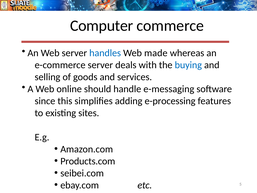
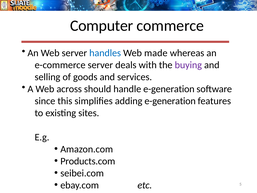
buying colour: blue -> purple
online: online -> across
handle e-messaging: e-messaging -> e-generation
adding e-processing: e-processing -> e-generation
